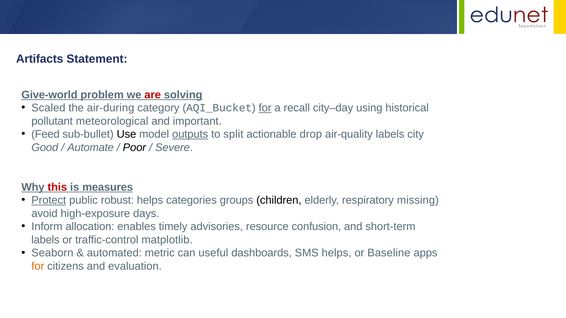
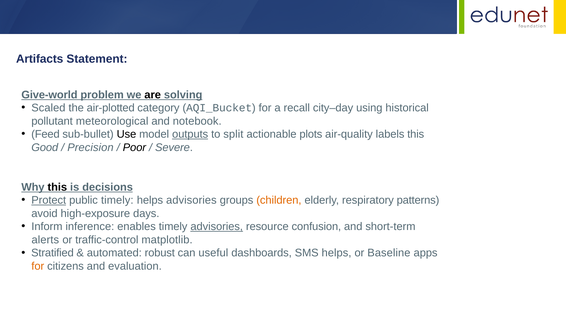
are colour: red -> black
air-during: air-during -> air-plotted
for at (265, 108) underline: present -> none
important: important -> notebook
drop: drop -> plots
labels city: city -> this
Automate: Automate -> Precision
this at (57, 187) colour: red -> black
measures: measures -> decisions
public robust: robust -> timely
helps categories: categories -> advisories
children colour: black -> orange
missing: missing -> patterns
allocation: allocation -> inference
advisories at (217, 227) underline: none -> present
labels at (45, 240): labels -> alerts
Seaborn: Seaborn -> Stratified
metric: metric -> robust
